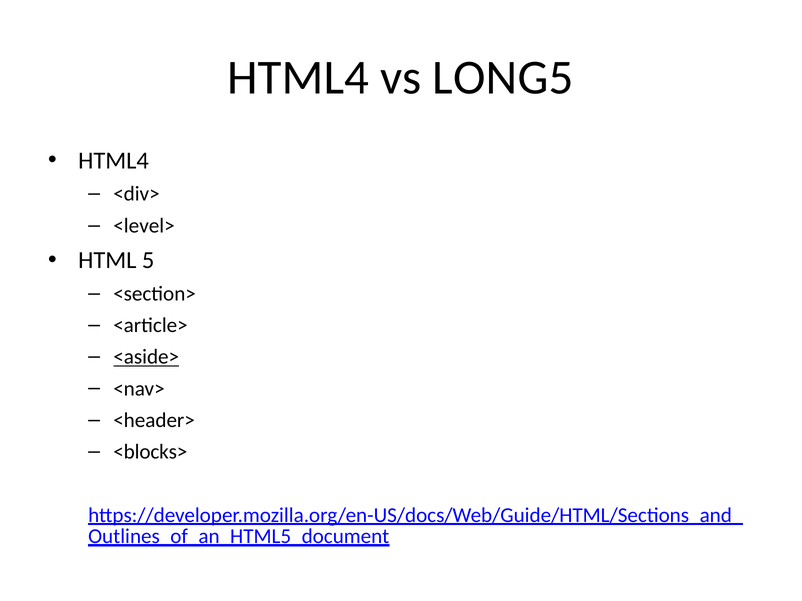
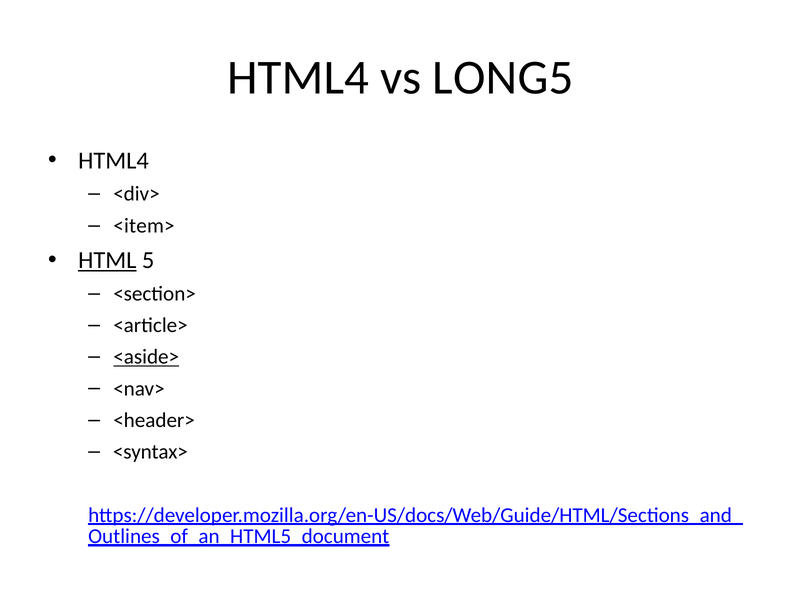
<level>: <level> -> <item>
HTML underline: none -> present
<blocks>: <blocks> -> <syntax>
